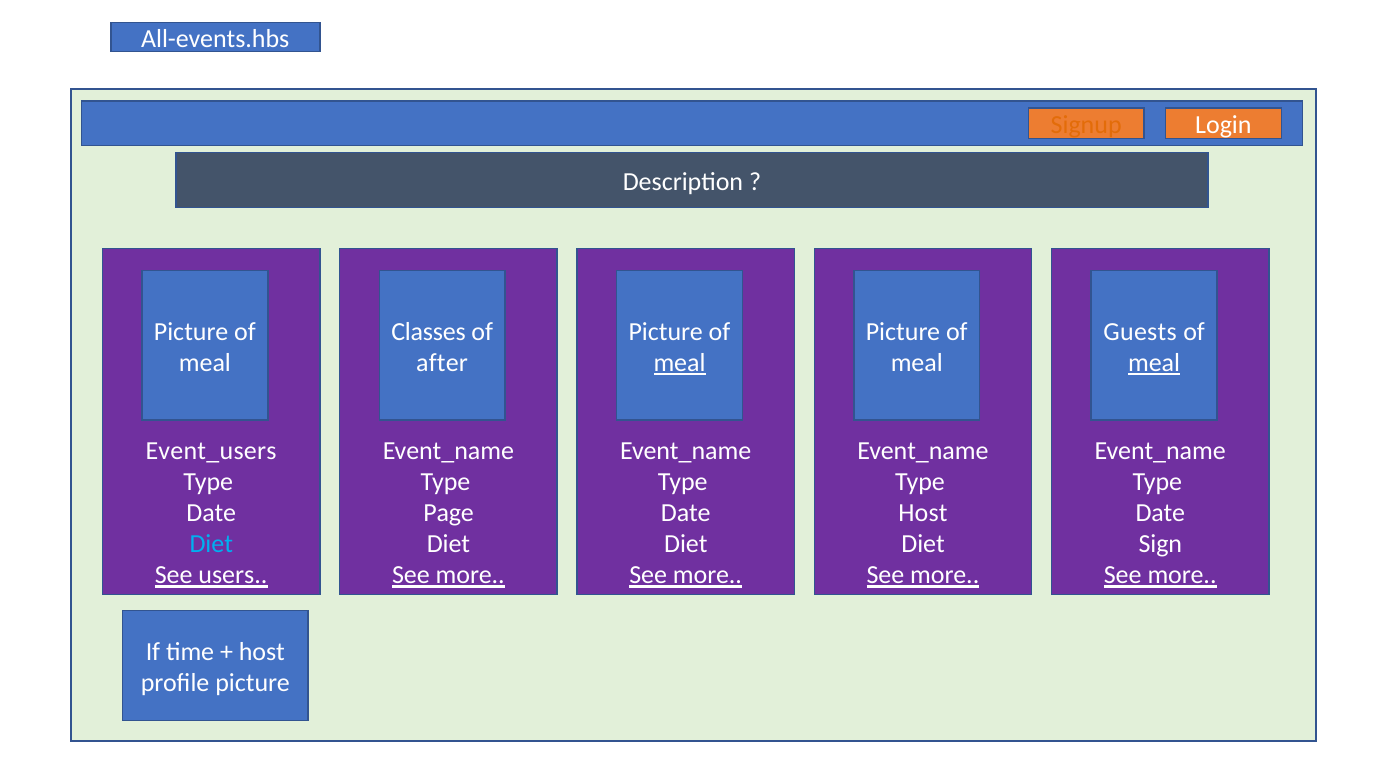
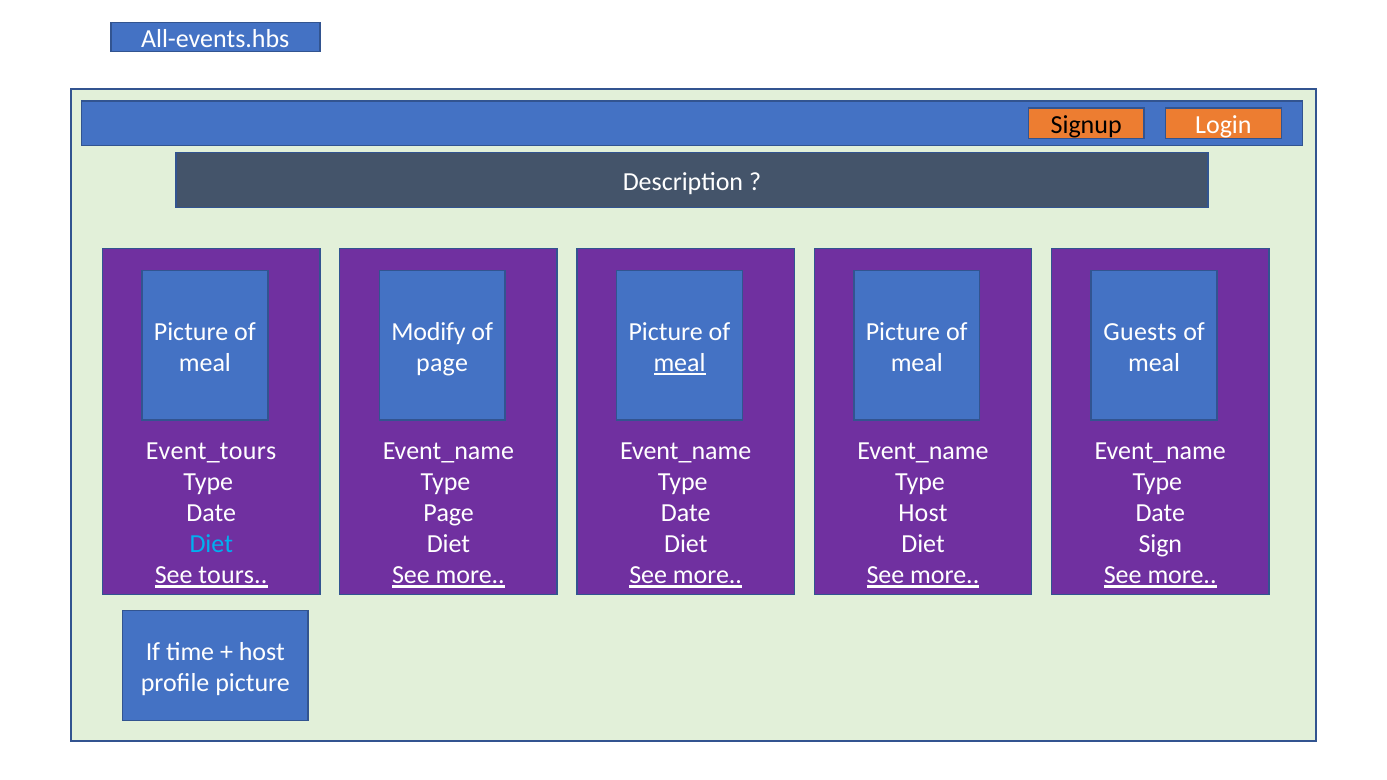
Signup colour: orange -> black
Classes: Classes -> Modify
after at (442, 363): after -> page
meal at (1154, 363) underline: present -> none
Event_users: Event_users -> Event_tours
users: users -> tours
